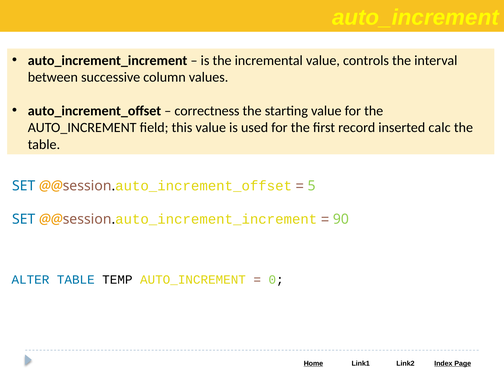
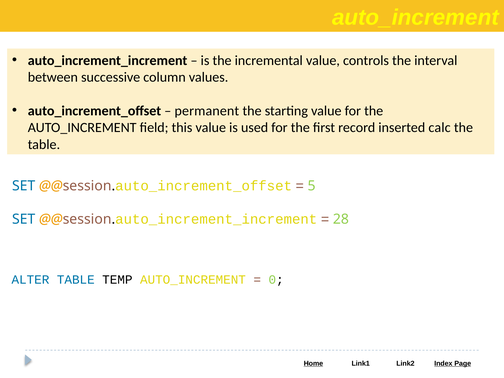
correctness: correctness -> permanent
90: 90 -> 28
